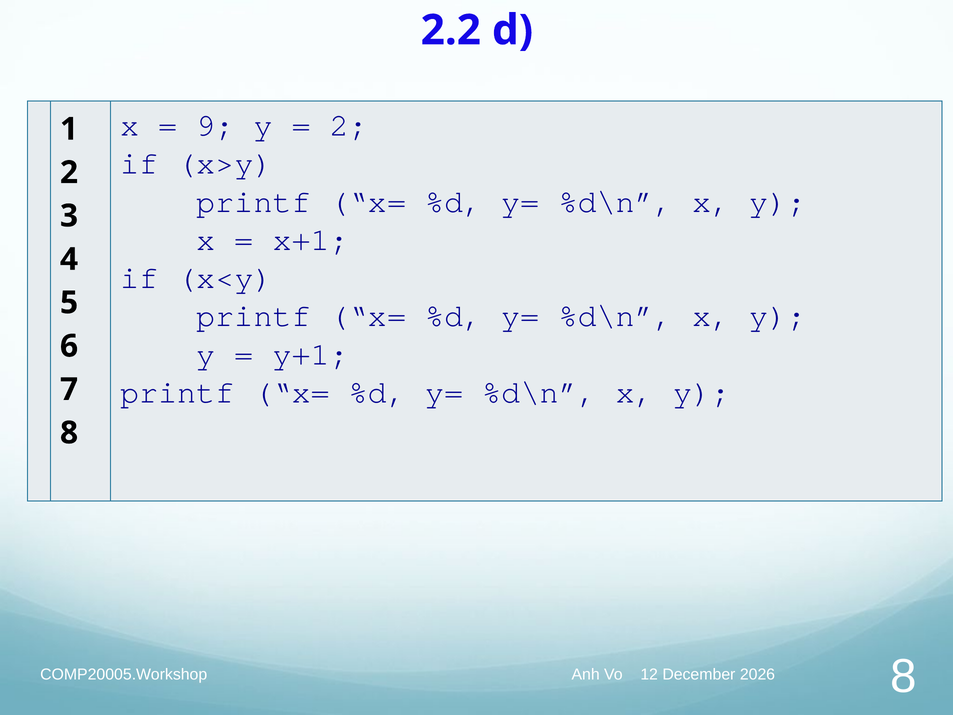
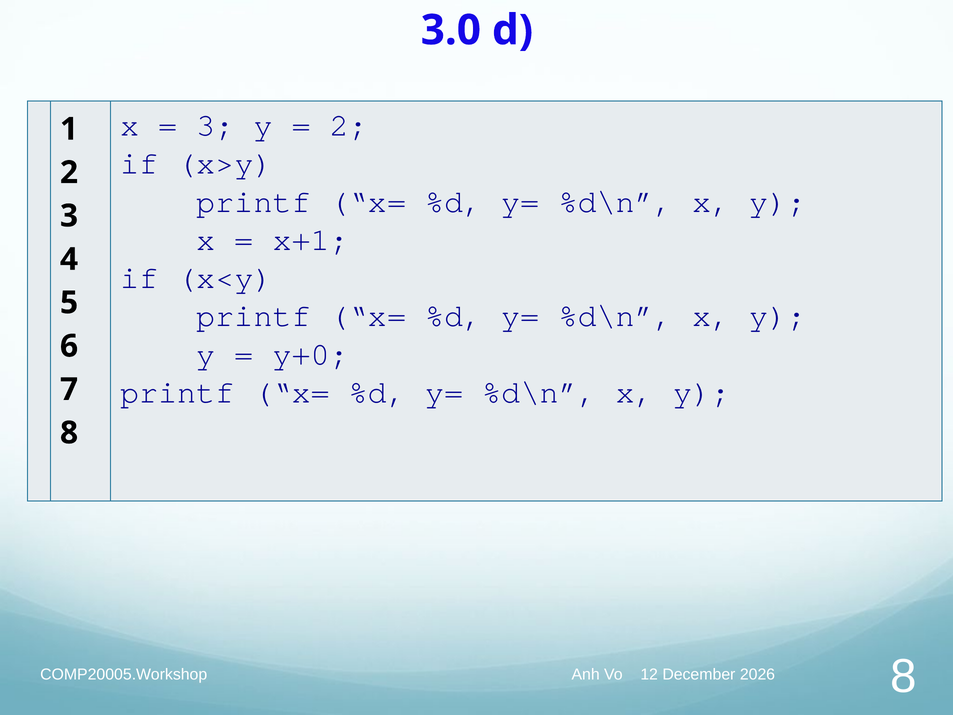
2.2: 2.2 -> 3.0
9 at (215, 125): 9 -> 3
y+1: y+1 -> y+0
